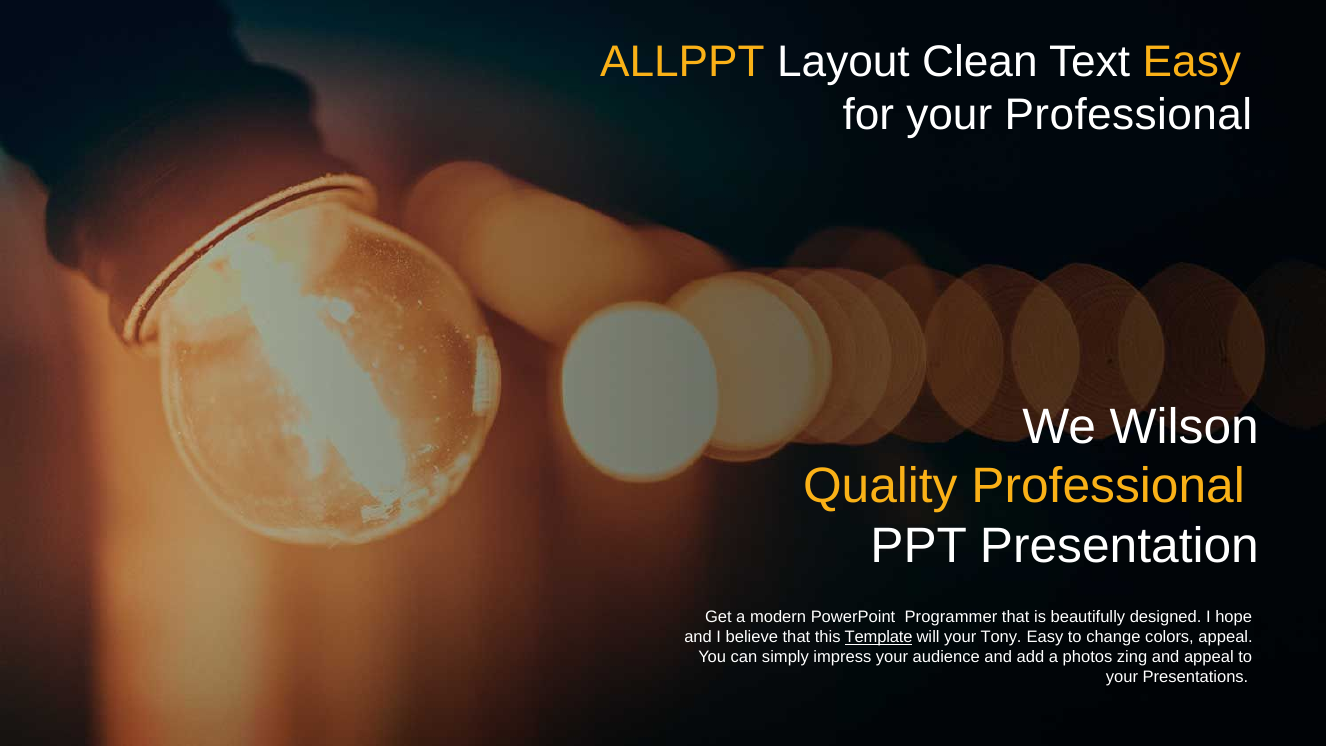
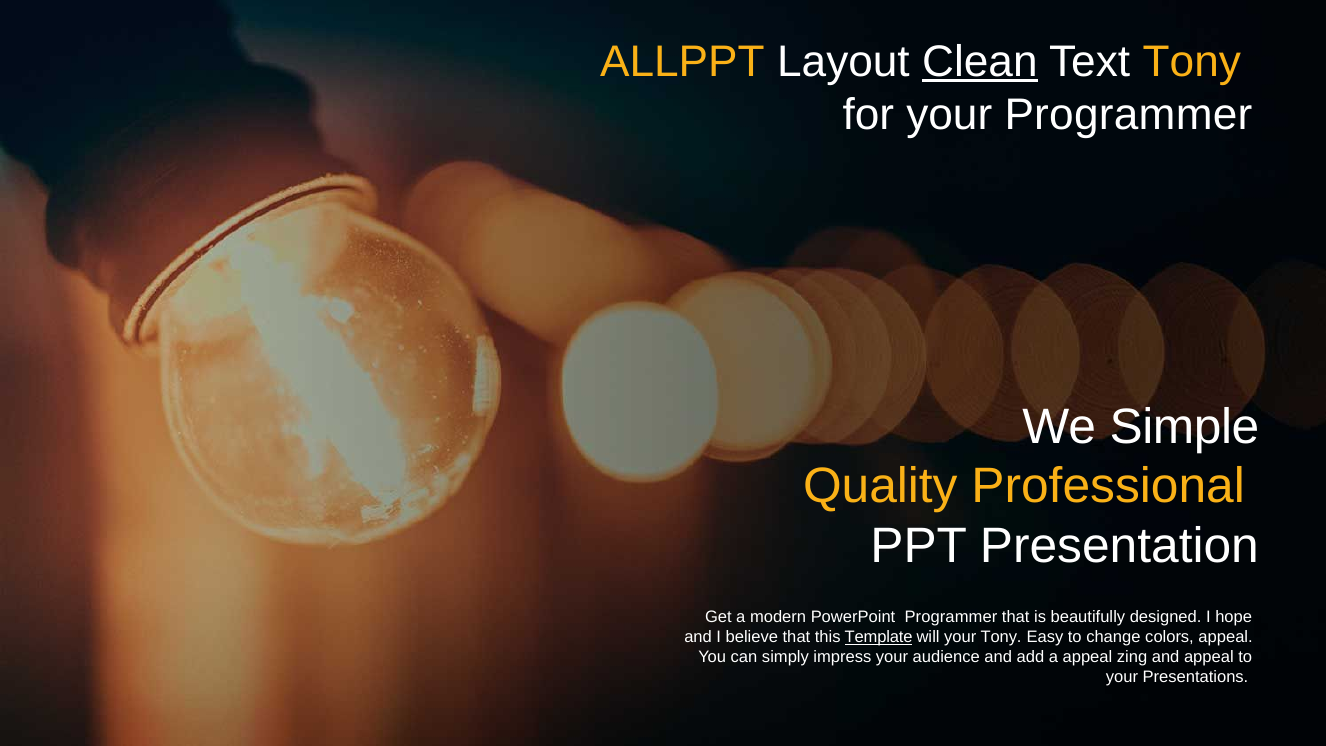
Clean underline: none -> present
Text Easy: Easy -> Tony
your Professional: Professional -> Programmer
Wilson: Wilson -> Simple
a photos: photos -> appeal
